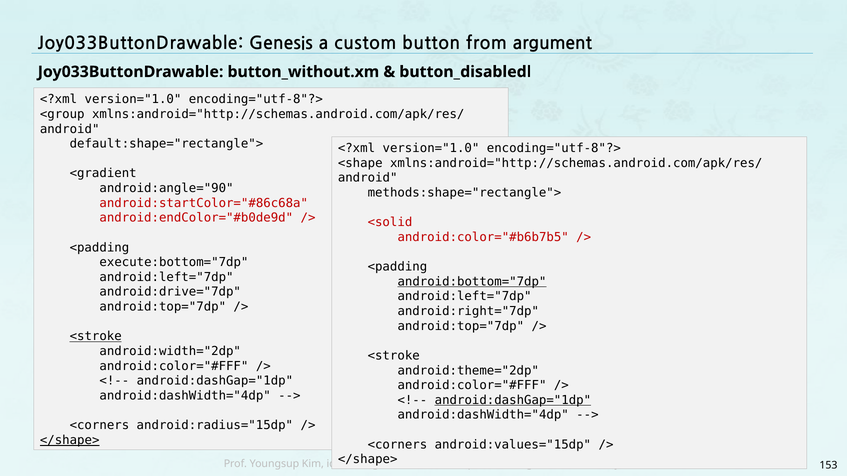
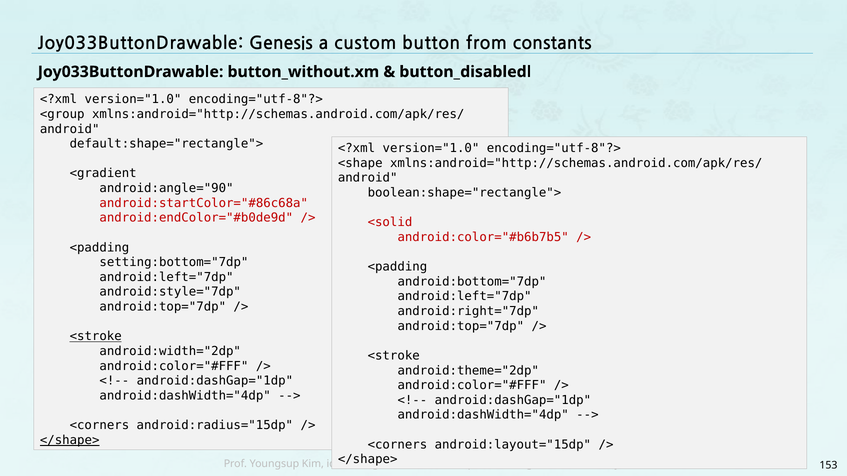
argument: argument -> constants
methods:shape="rectangle">: methods:shape="rectangle"> -> boolean:shape="rectangle">
execute:bottom="7dp: execute:bottom="7dp -> setting:bottom="7dp
android:bottom="7dp underline: present -> none
android:drive="7dp: android:drive="7dp -> android:style="7dp
android:dashGap="1dp at (513, 400) underline: present -> none
android:values="15dp: android:values="15dp -> android:layout="15dp
